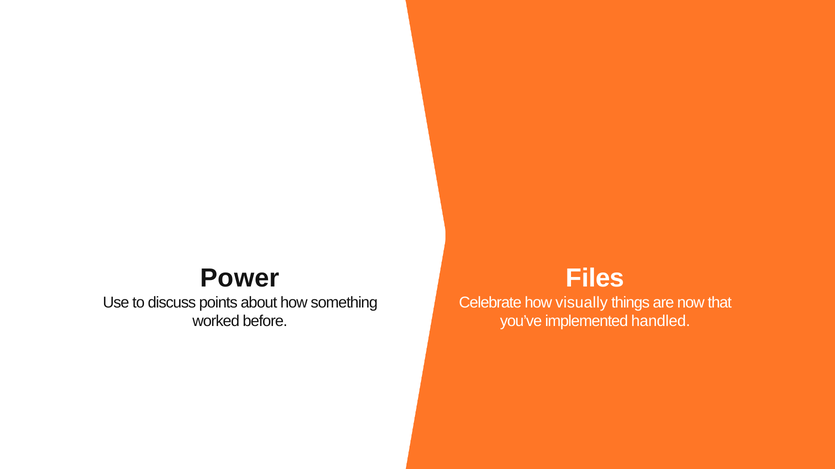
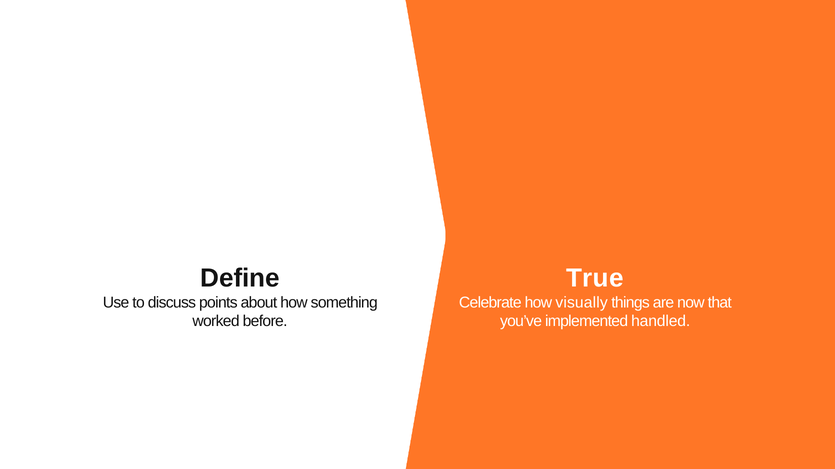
Power: Power -> Define
Files: Files -> True
